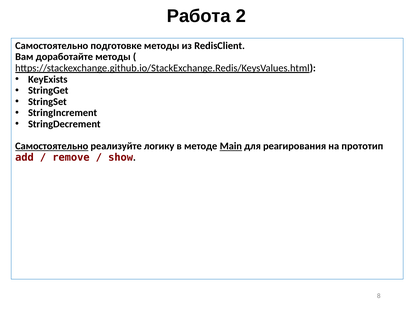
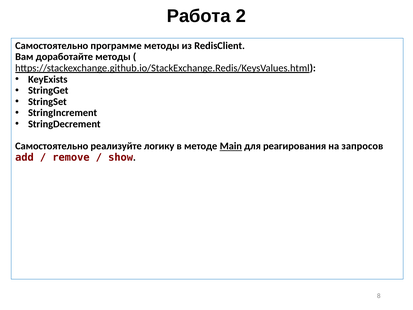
подготовке: подготовке -> программе
Самостоятельно at (52, 146) underline: present -> none
прототип: прототип -> запросов
